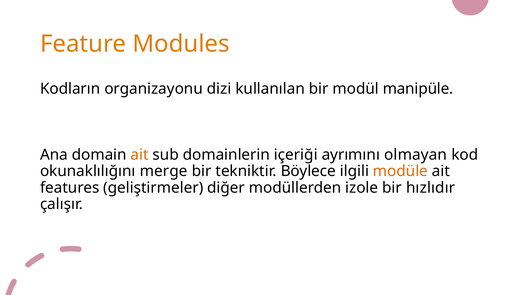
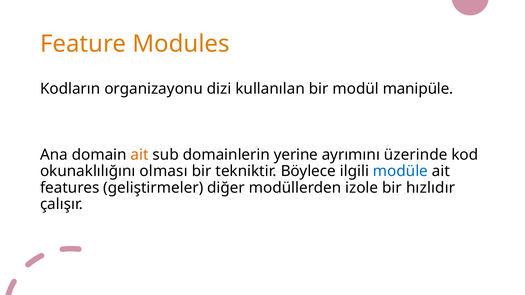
içeriği: içeriği -> yerine
olmayan: olmayan -> üzerinde
merge: merge -> olması
modüle colour: orange -> blue
